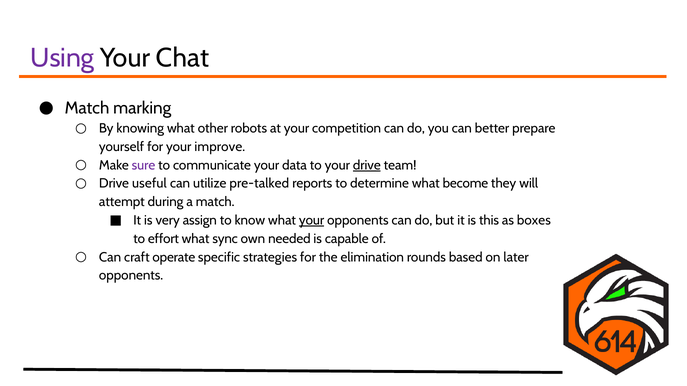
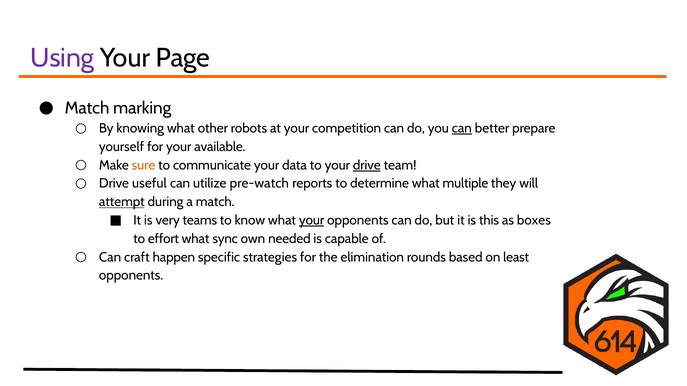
Chat: Chat -> Page
can at (462, 128) underline: none -> present
improve: improve -> available
sure colour: purple -> orange
pre-talked: pre-talked -> pre-watch
become: become -> multiple
attempt underline: none -> present
assign: assign -> teams
operate: operate -> happen
later: later -> least
